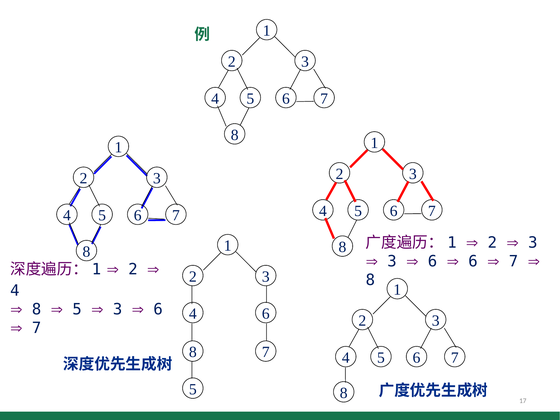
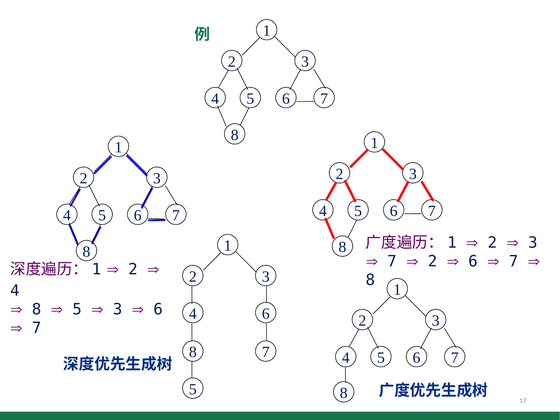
3 at (392, 261): 3 -> 7
6 at (433, 261): 6 -> 2
